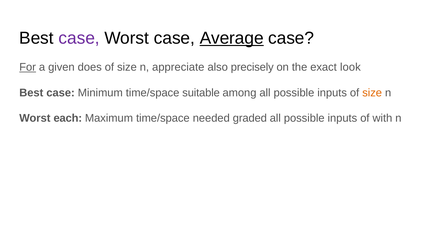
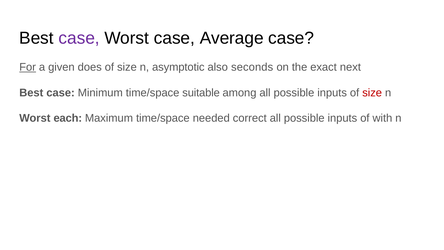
Average underline: present -> none
appreciate: appreciate -> asymptotic
precisely: precisely -> seconds
look: look -> next
size at (372, 93) colour: orange -> red
graded: graded -> correct
